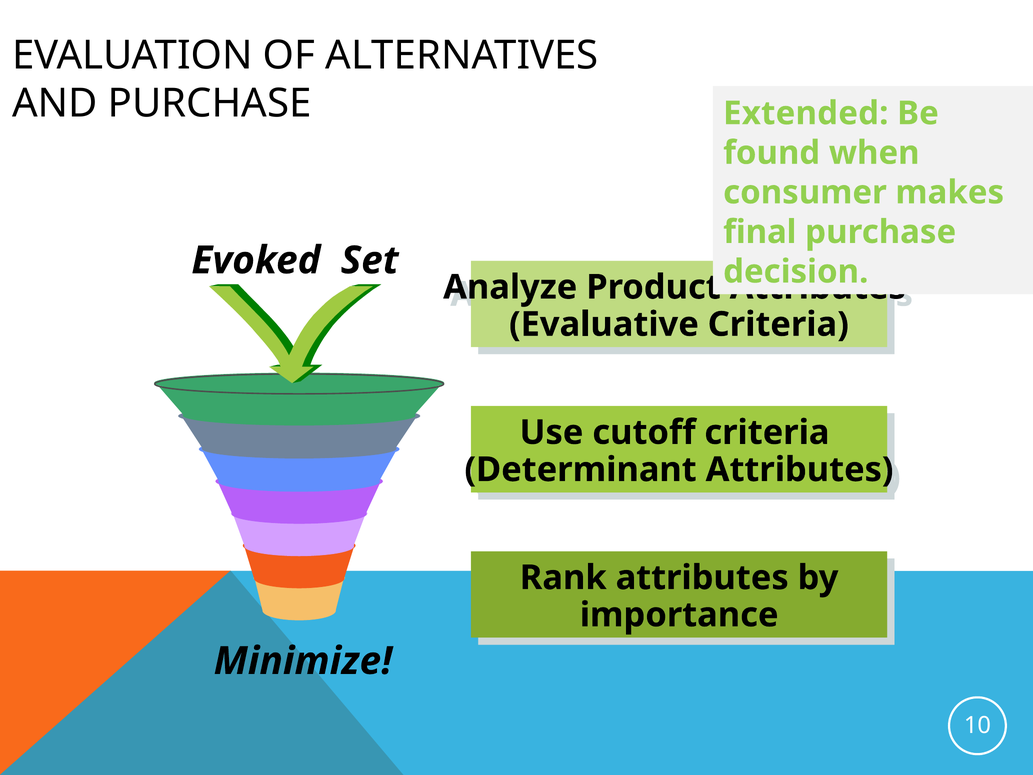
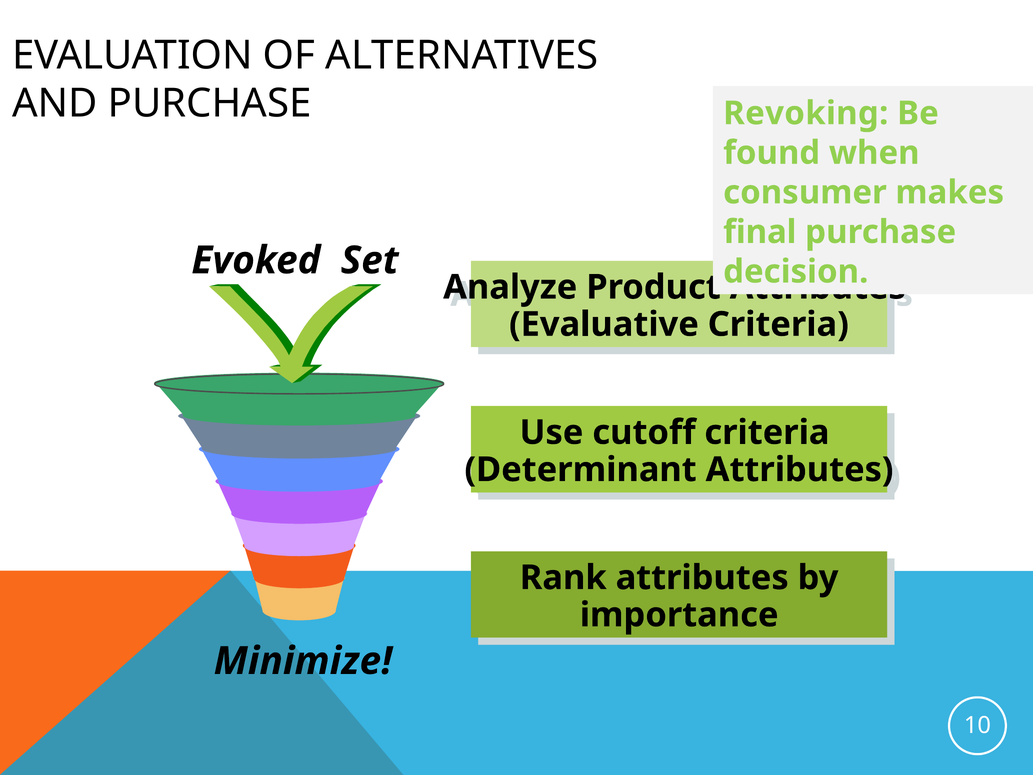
Extended: Extended -> Revoking
